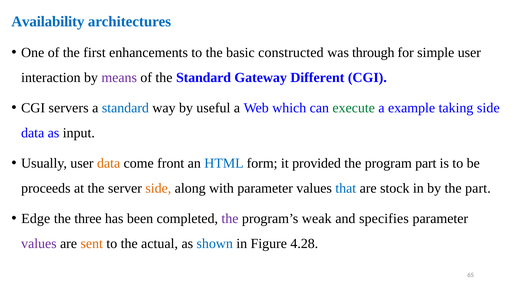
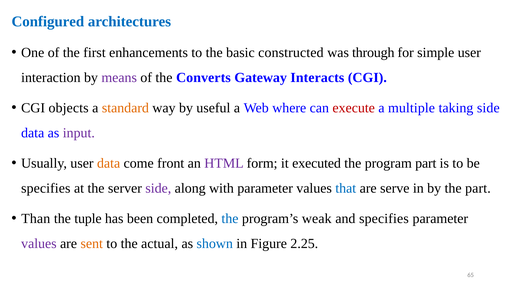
Availability: Availability -> Configured
the Standard: Standard -> Converts
Different: Different -> Interacts
servers: servers -> objects
standard at (125, 108) colour: blue -> orange
which: which -> where
execute colour: green -> red
example: example -> multiple
input colour: black -> purple
HTML colour: blue -> purple
provided: provided -> executed
proceeds at (46, 189): proceeds -> specifies
side at (158, 189) colour: orange -> purple
stock: stock -> serve
Edge: Edge -> Than
three: three -> tuple
the at (230, 219) colour: purple -> blue
4.28: 4.28 -> 2.25
